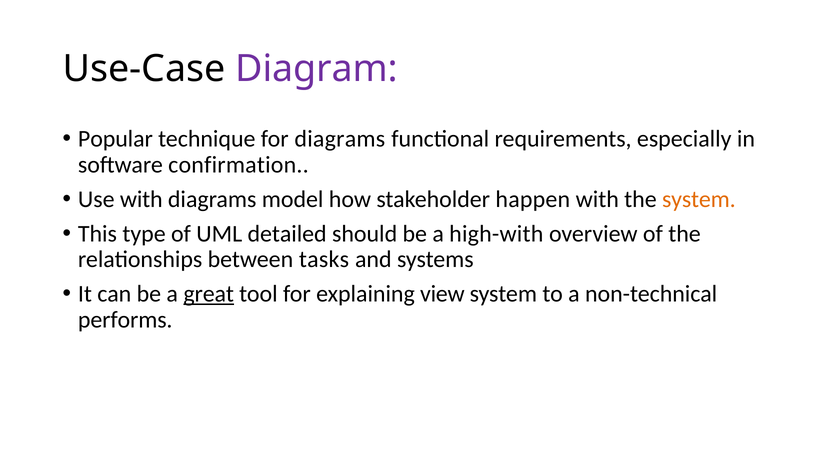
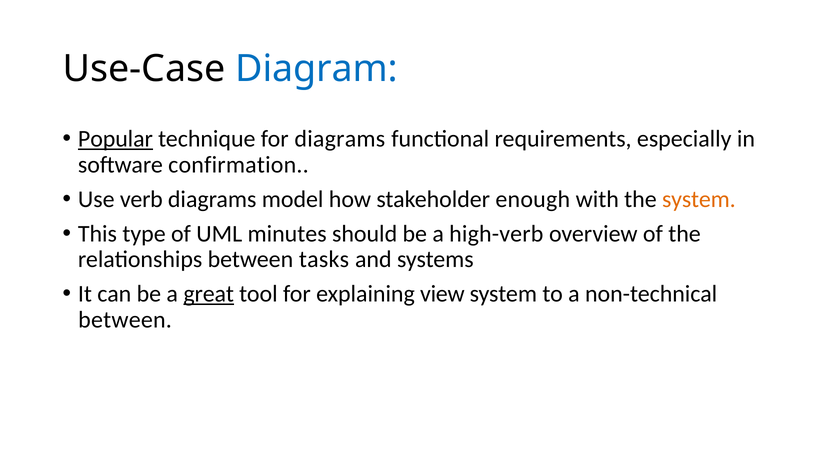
Diagram colour: purple -> blue
Popular underline: none -> present
Use with: with -> verb
happen: happen -> enough
detailed: detailed -> minutes
high-with: high-with -> high-verb
performs at (125, 320): performs -> between
